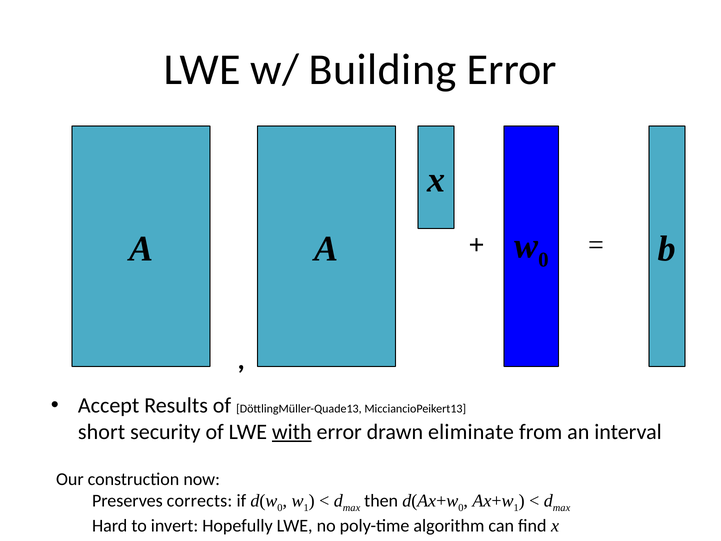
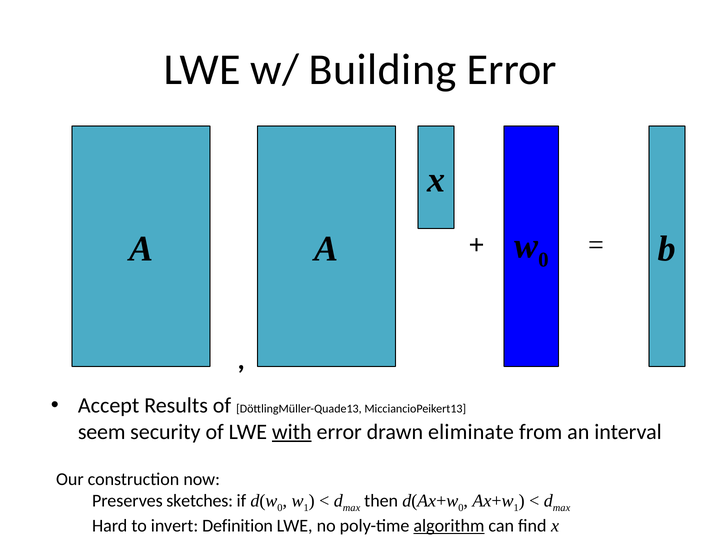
short: short -> seem
corrects: corrects -> sketches
Hopefully: Hopefully -> Definition
algorithm underline: none -> present
